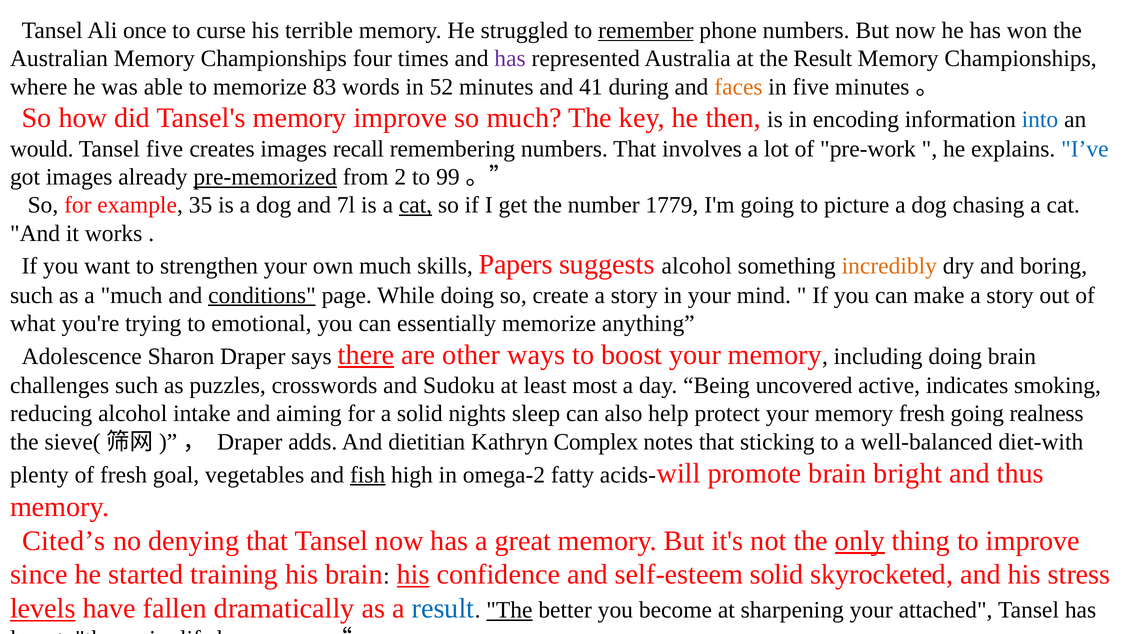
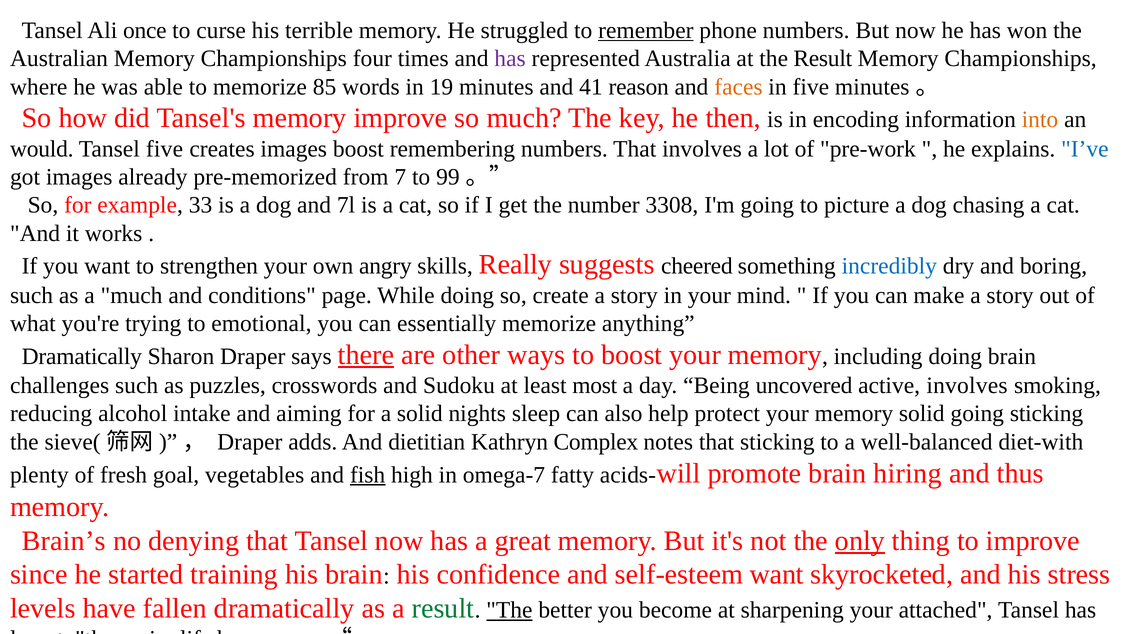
83: 83 -> 85
52: 52 -> 19
during: during -> reason
into colour: blue -> orange
images recall: recall -> boost
pre-memorized underline: present -> none
2: 2 -> 7
35: 35 -> 33
cat at (416, 205) underline: present -> none
1779: 1779 -> 3308
own much: much -> angry
Papers: Papers -> Really
suggests alcohol: alcohol -> cheered
incredibly colour: orange -> blue
conditions underline: present -> none
Adolescence at (82, 356): Adolescence -> Dramatically
active indicates: indicates -> involves
memory fresh: fresh -> solid
going realness: realness -> sticking
omega-2: omega-2 -> omega-7
bright: bright -> hiring
Cited’s: Cited’s -> Brain’s
his at (413, 575) underline: present -> none
self-esteem solid: solid -> want
levels underline: present -> none
result at (443, 608) colour: blue -> green
